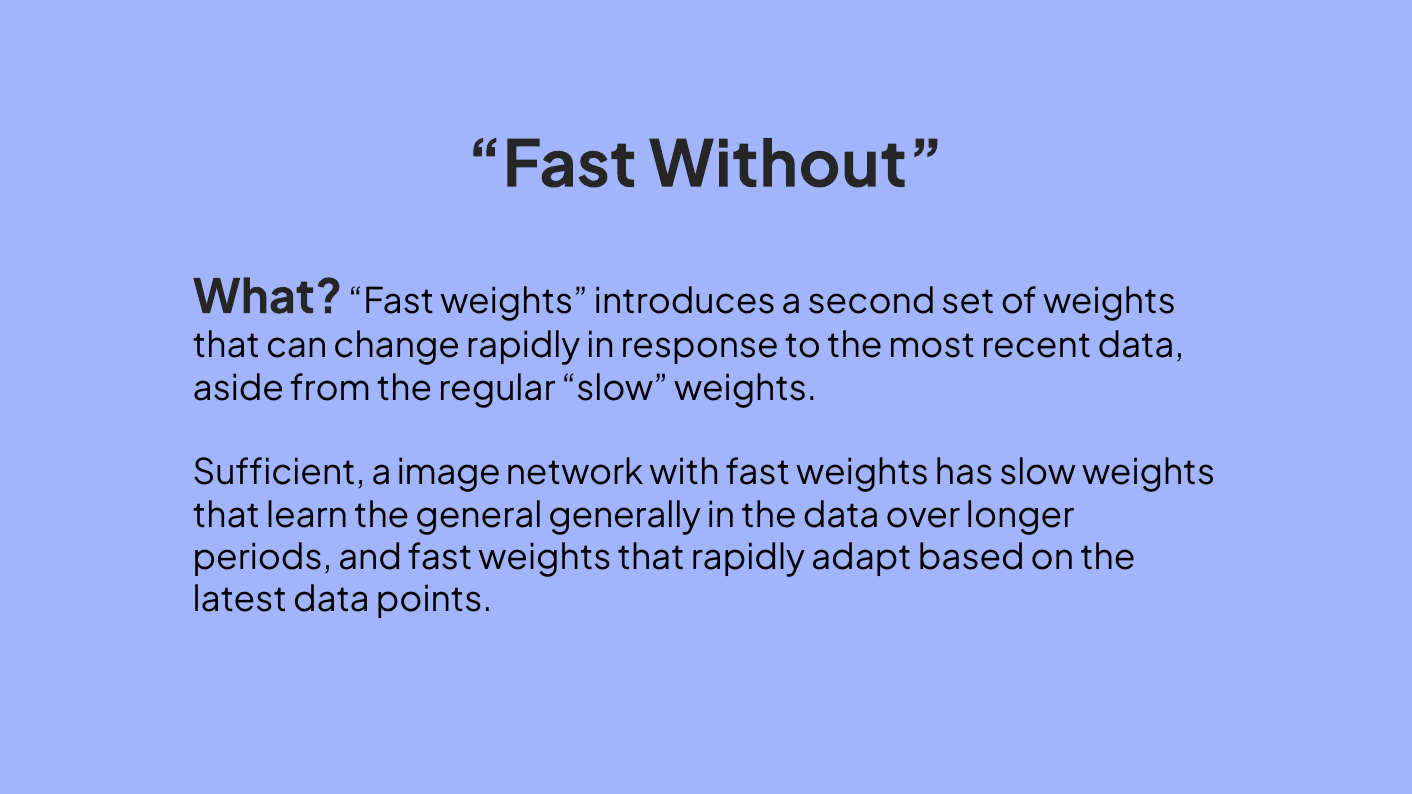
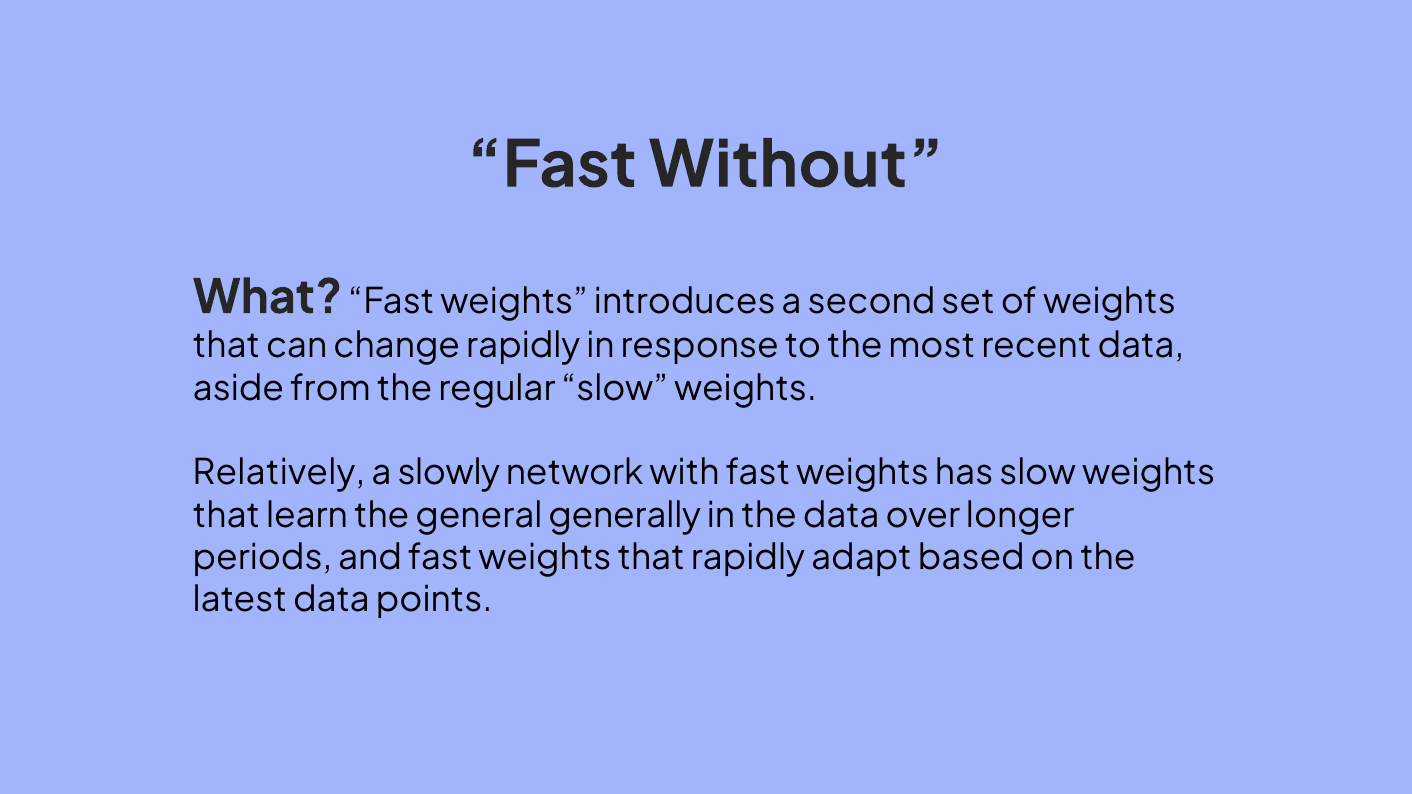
Sufficient: Sufficient -> Relatively
image: image -> slowly
